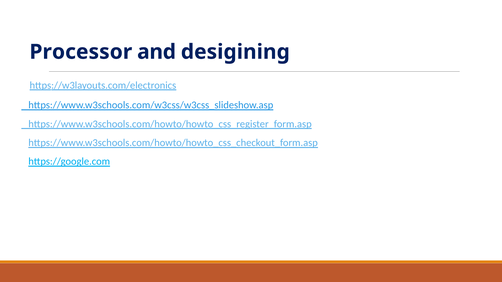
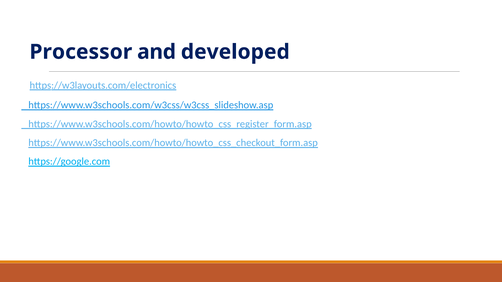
desigining: desigining -> developed
